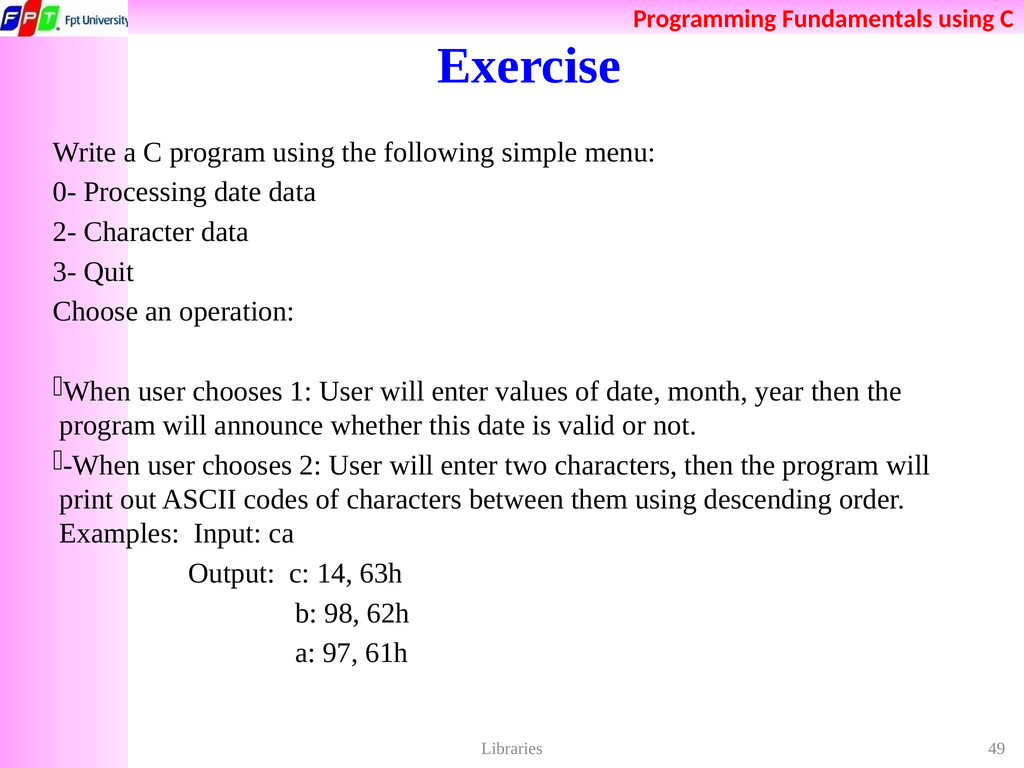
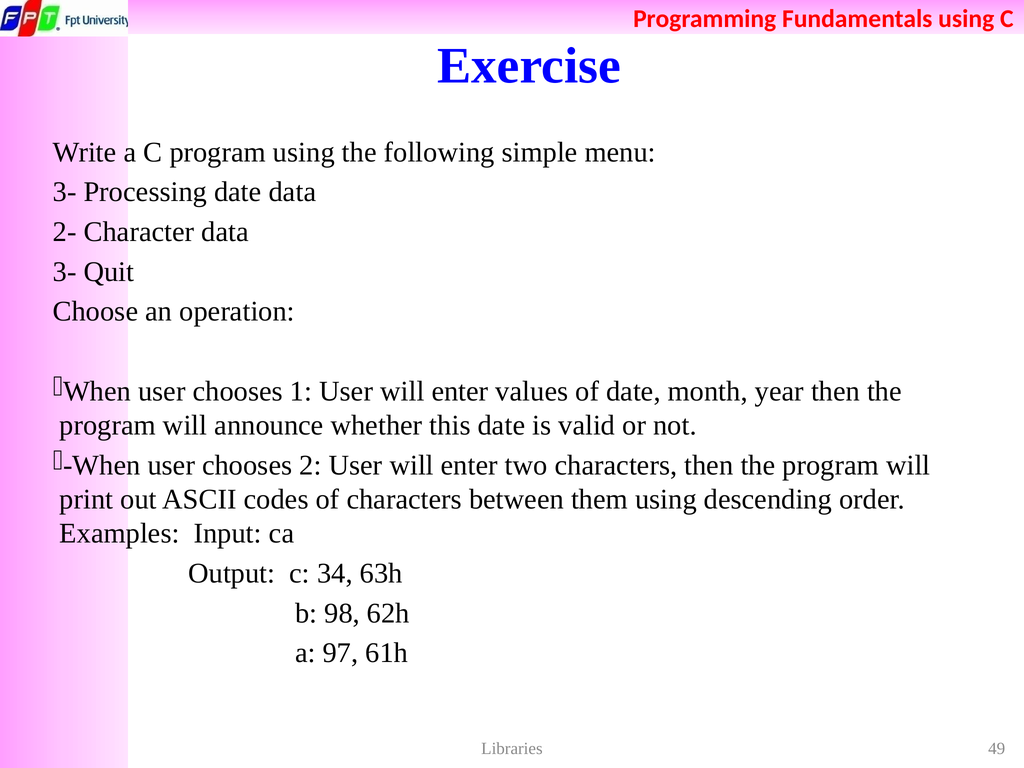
0- at (65, 192): 0- -> 3-
14: 14 -> 34
